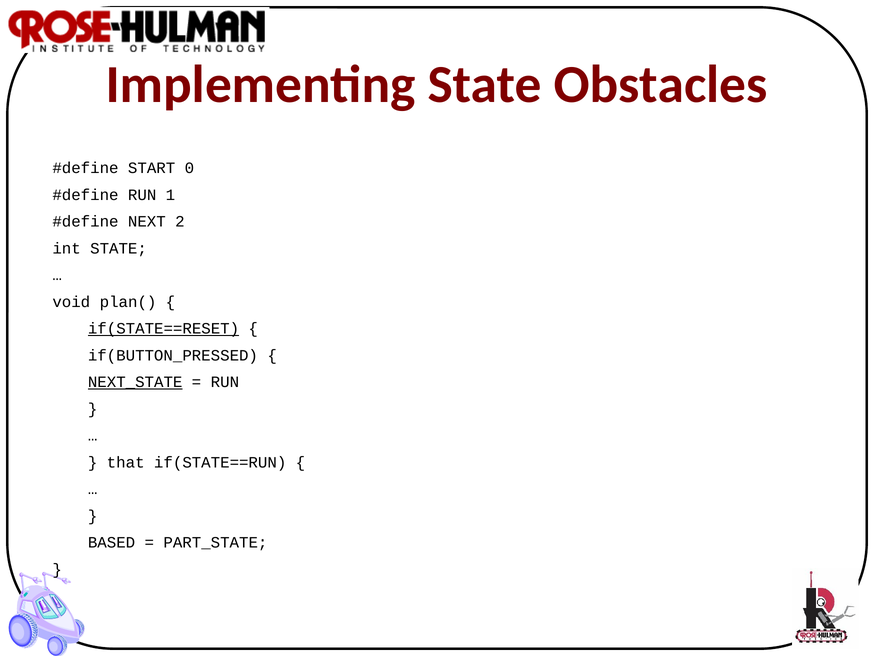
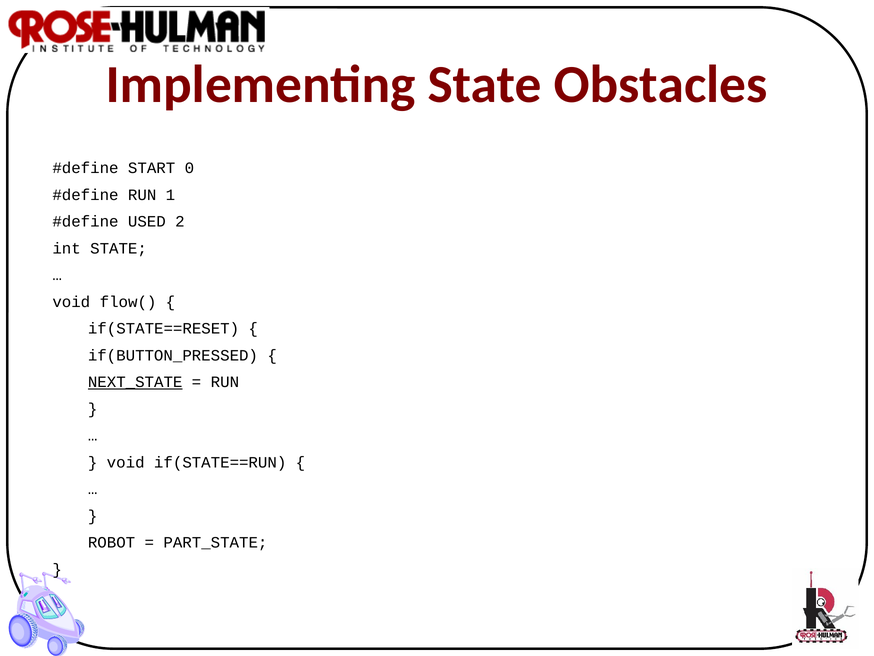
NEXT: NEXT -> USED
plan(: plan( -> flow(
if(STATE==RESET underline: present -> none
that at (126, 462): that -> void
BASED: BASED -> ROBOT
